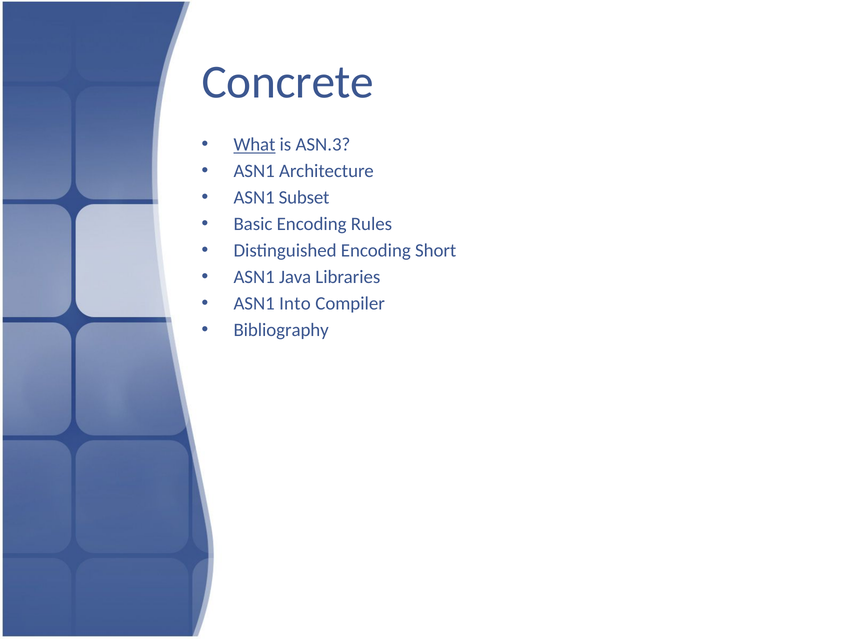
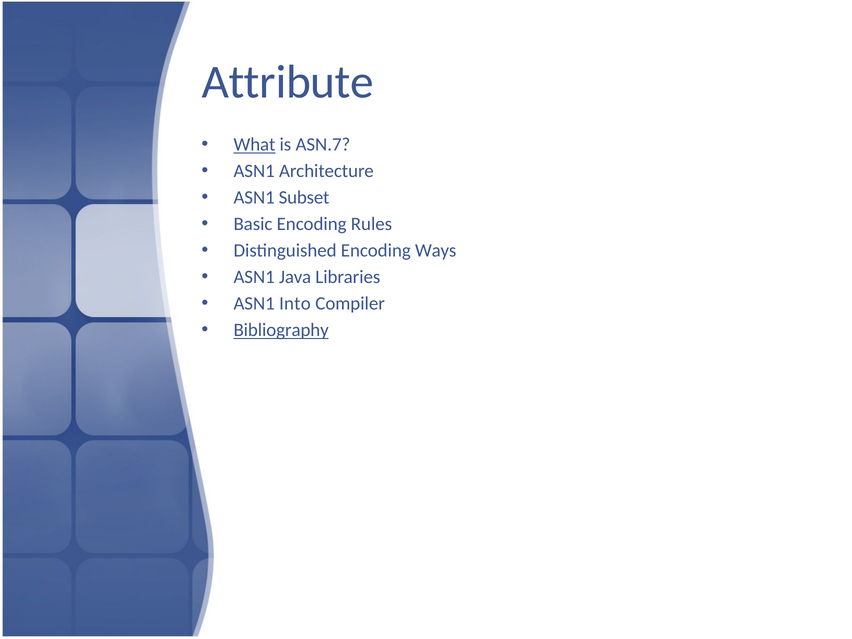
Concrete: Concrete -> Attribute
ASN.3: ASN.3 -> ASN.7
Short: Short -> Ways
Bibliography underline: none -> present
